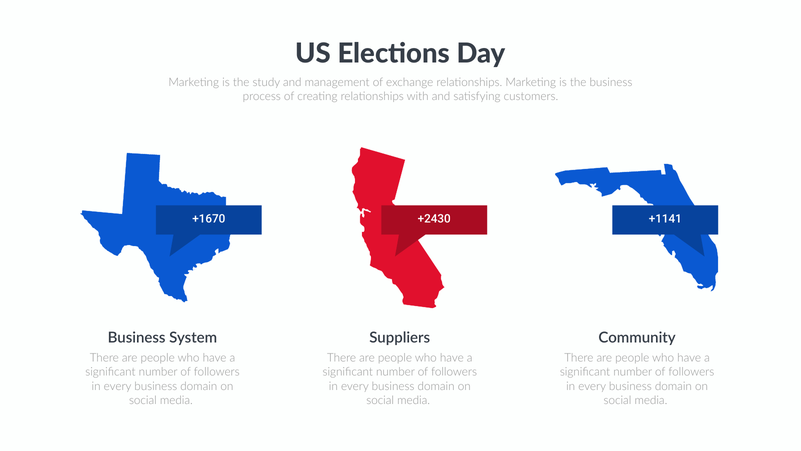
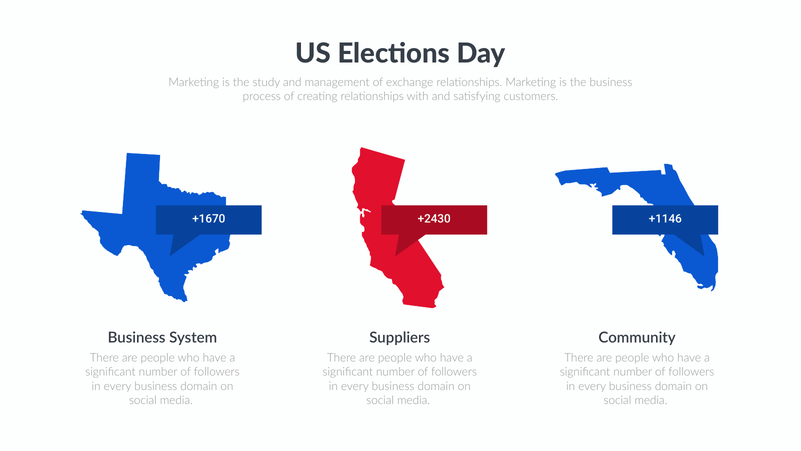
+1141: +1141 -> +1146
